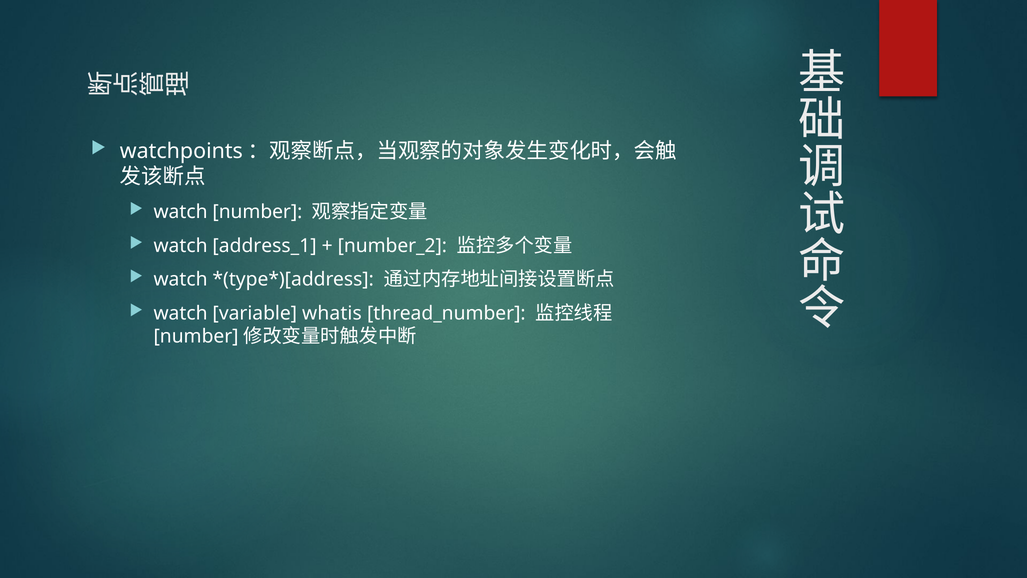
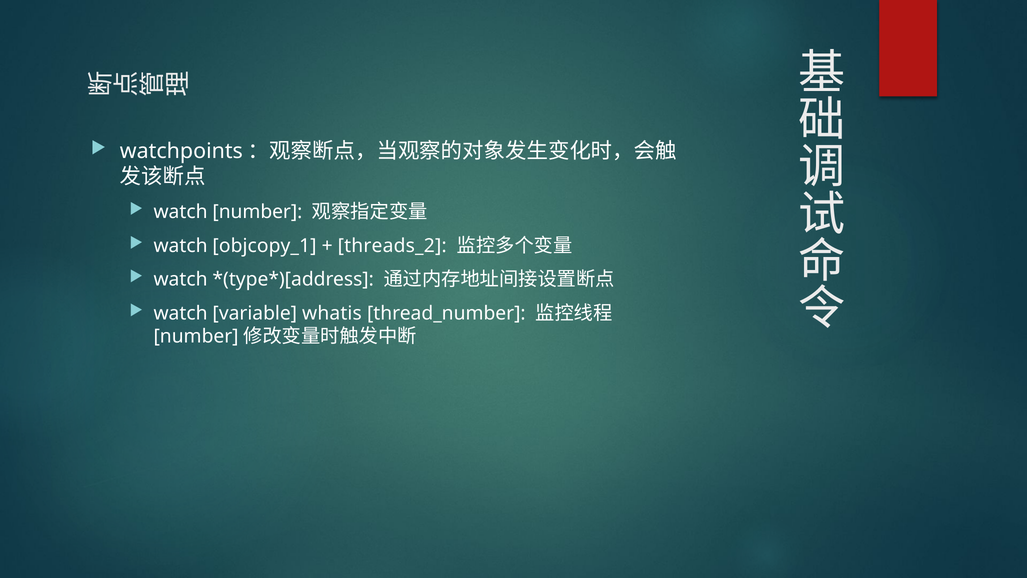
address_1: address_1 -> objcopy_1
number_2: number_2 -> threads_2
